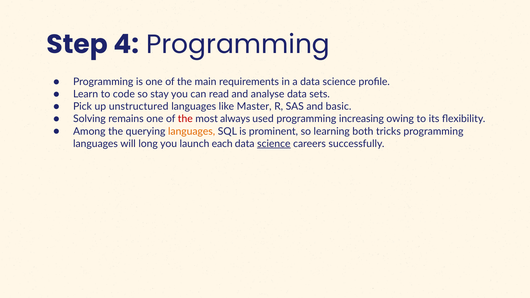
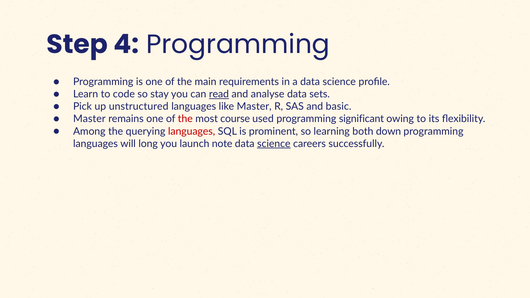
read underline: none -> present
Solving at (89, 119): Solving -> Master
always: always -> course
increasing: increasing -> significant
languages at (192, 131) colour: orange -> red
tricks: tricks -> down
each: each -> note
